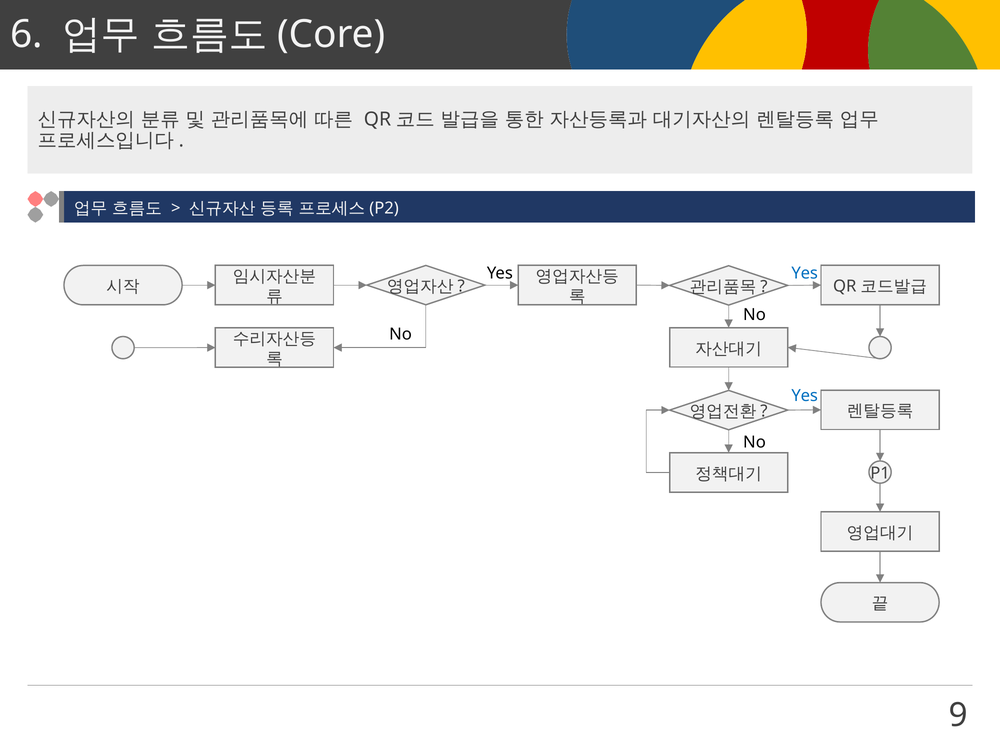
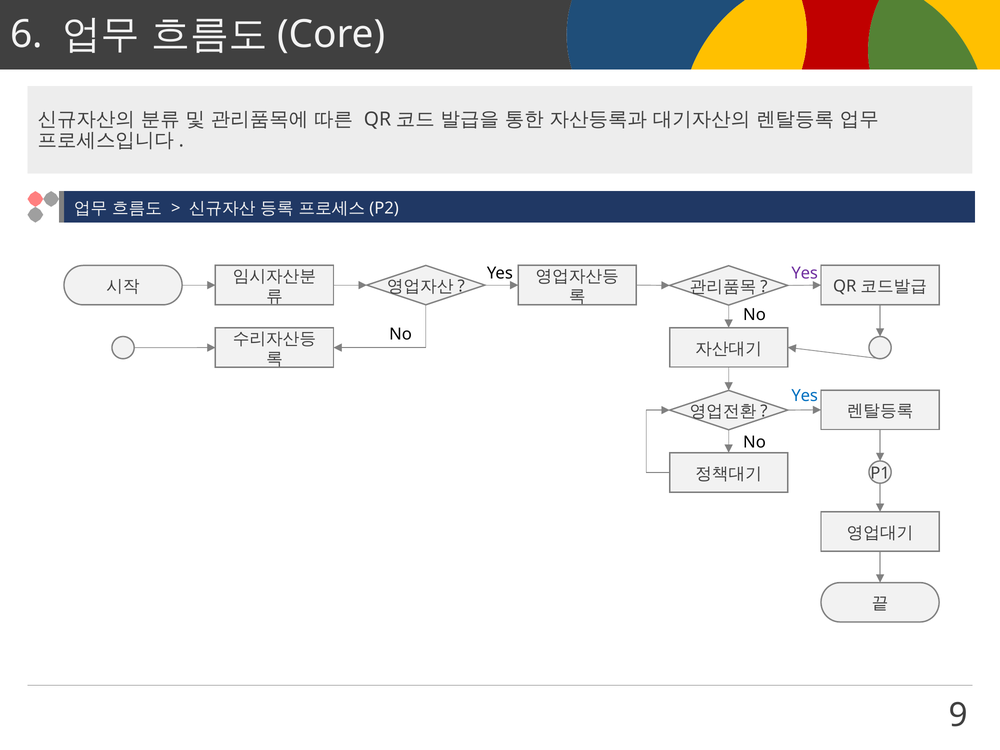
Yes at (805, 273) colour: blue -> purple
